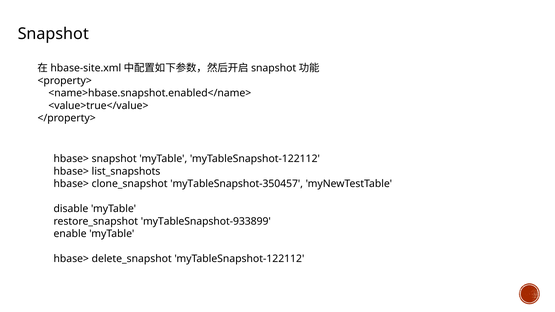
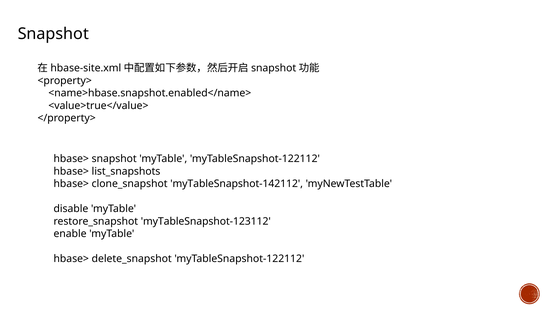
myTableSnapshot-350457: myTableSnapshot-350457 -> myTableSnapshot-142112
myTableSnapshot-933899: myTableSnapshot-933899 -> myTableSnapshot-123112
